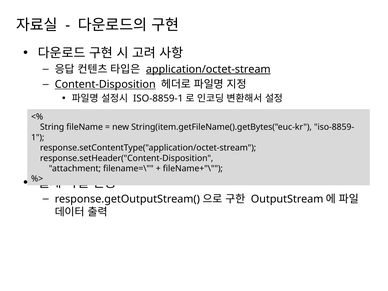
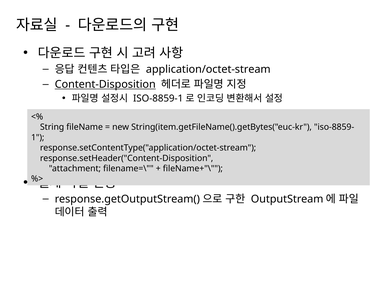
application/octet-stream underline: present -> none
